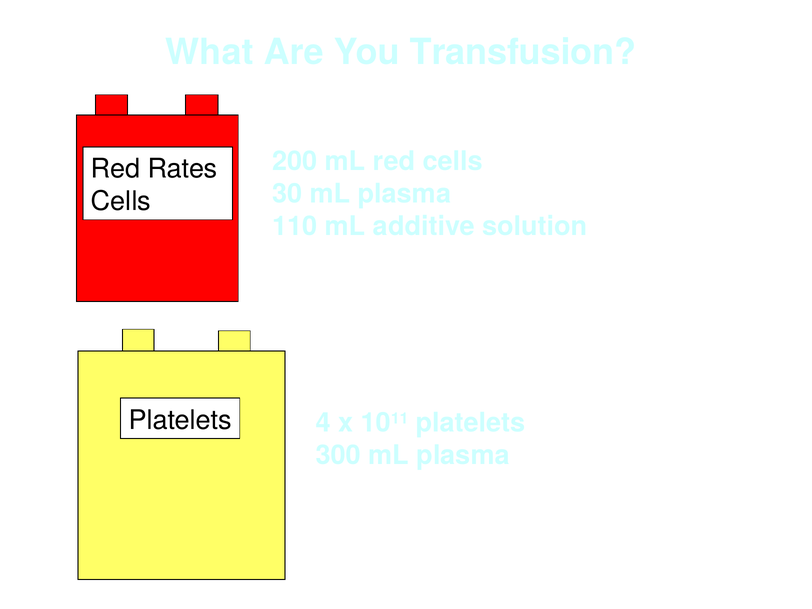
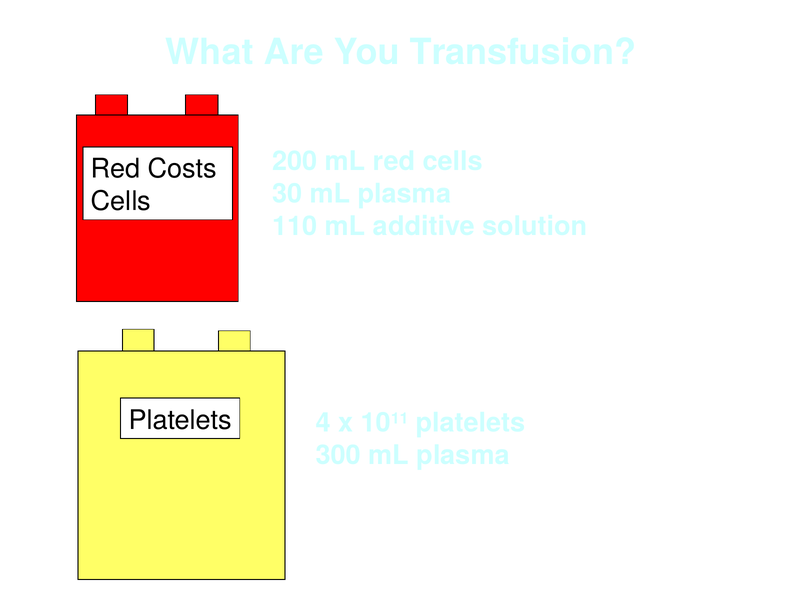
Rates: Rates -> Costs
